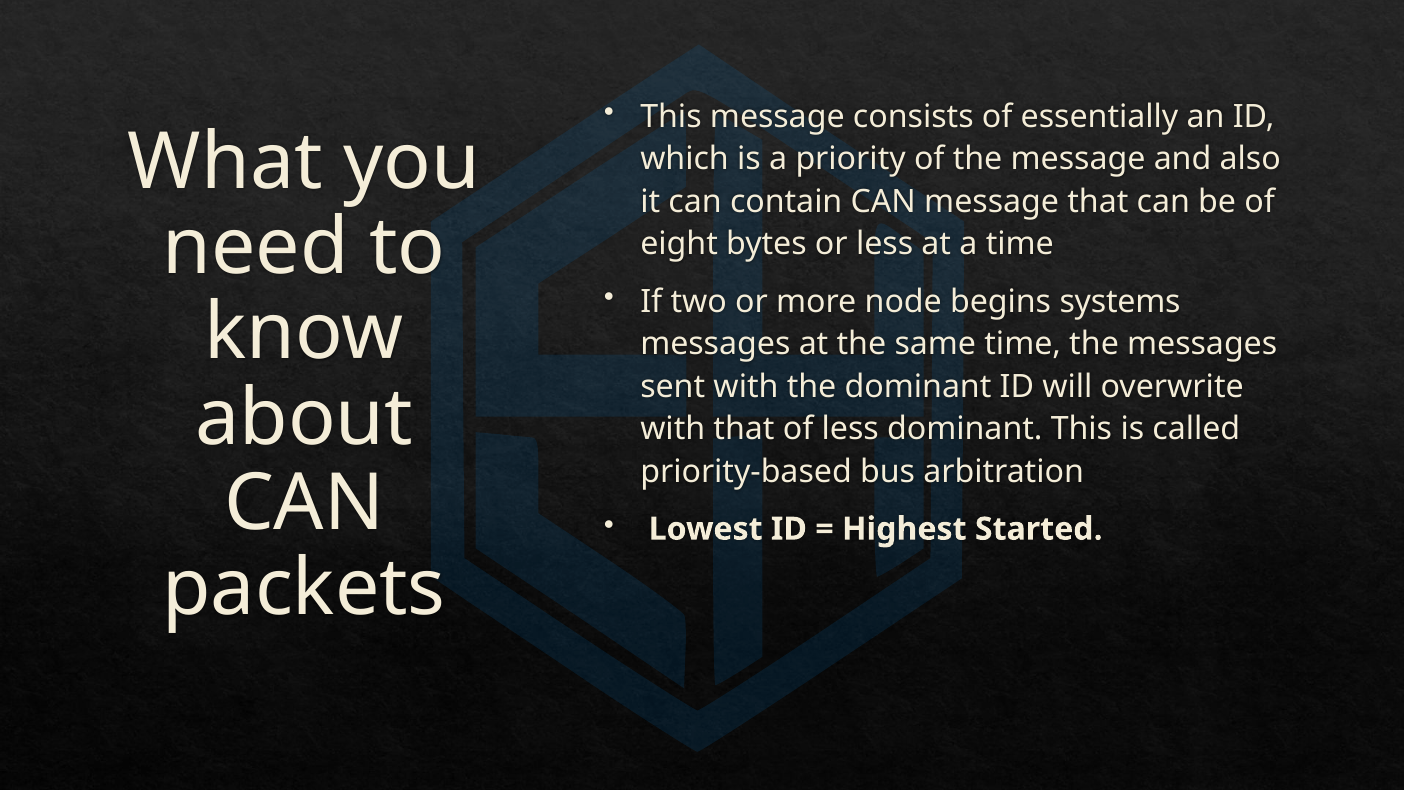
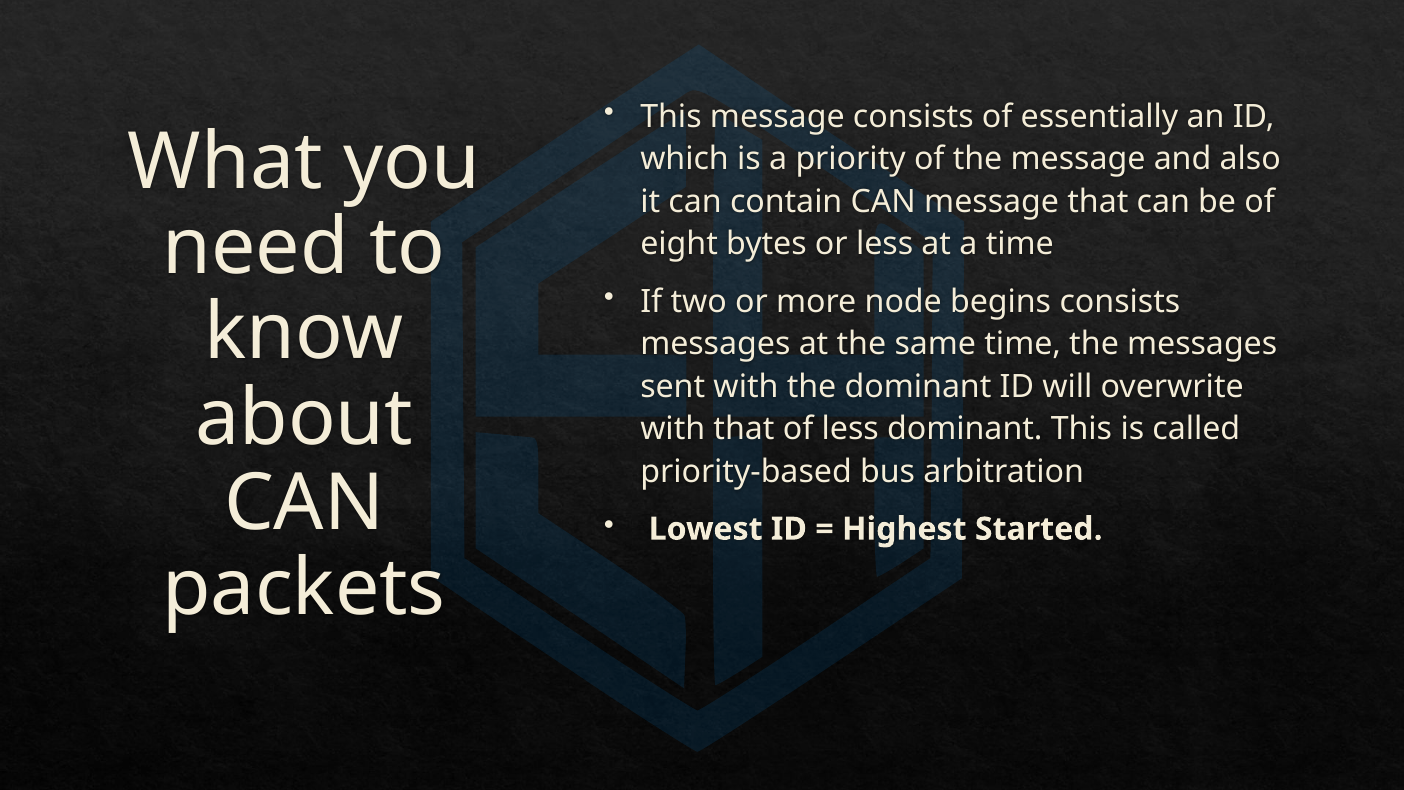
begins systems: systems -> consists
